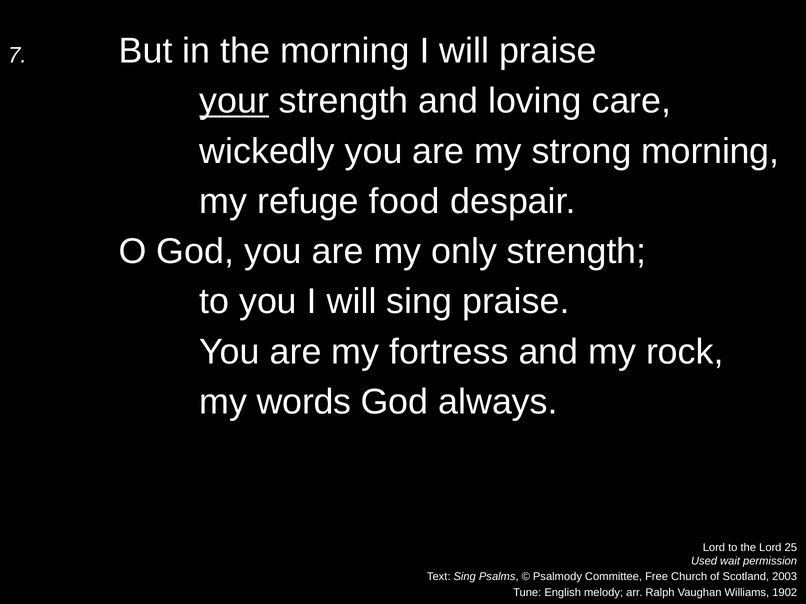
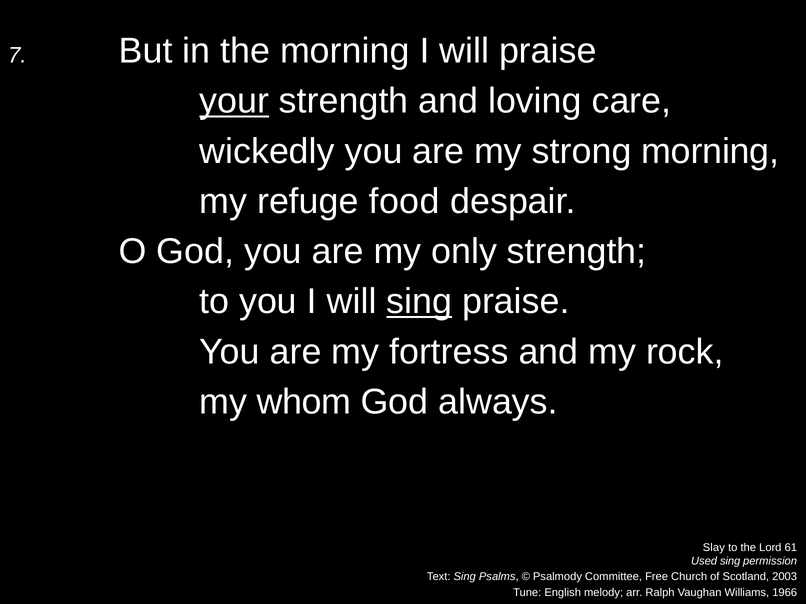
sing at (419, 302) underline: none -> present
words: words -> whom
Lord at (714, 548): Lord -> Slay
25: 25 -> 61
Used wait: wait -> sing
1902: 1902 -> 1966
